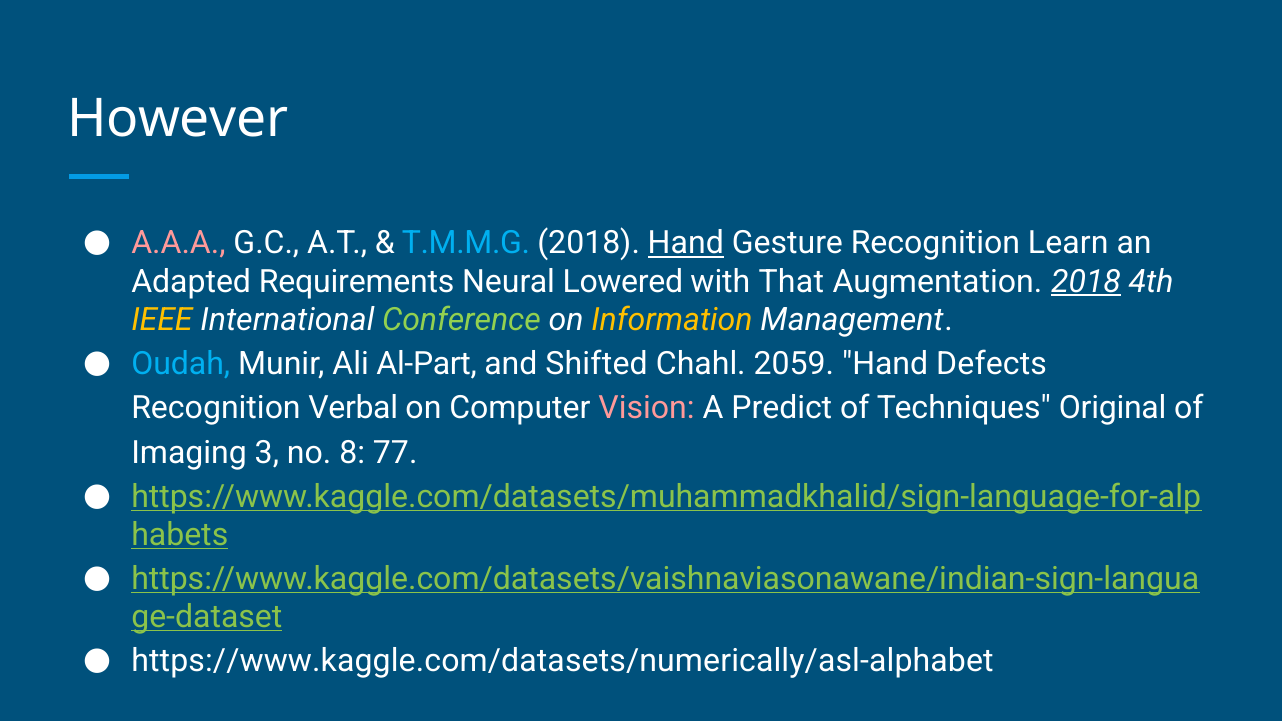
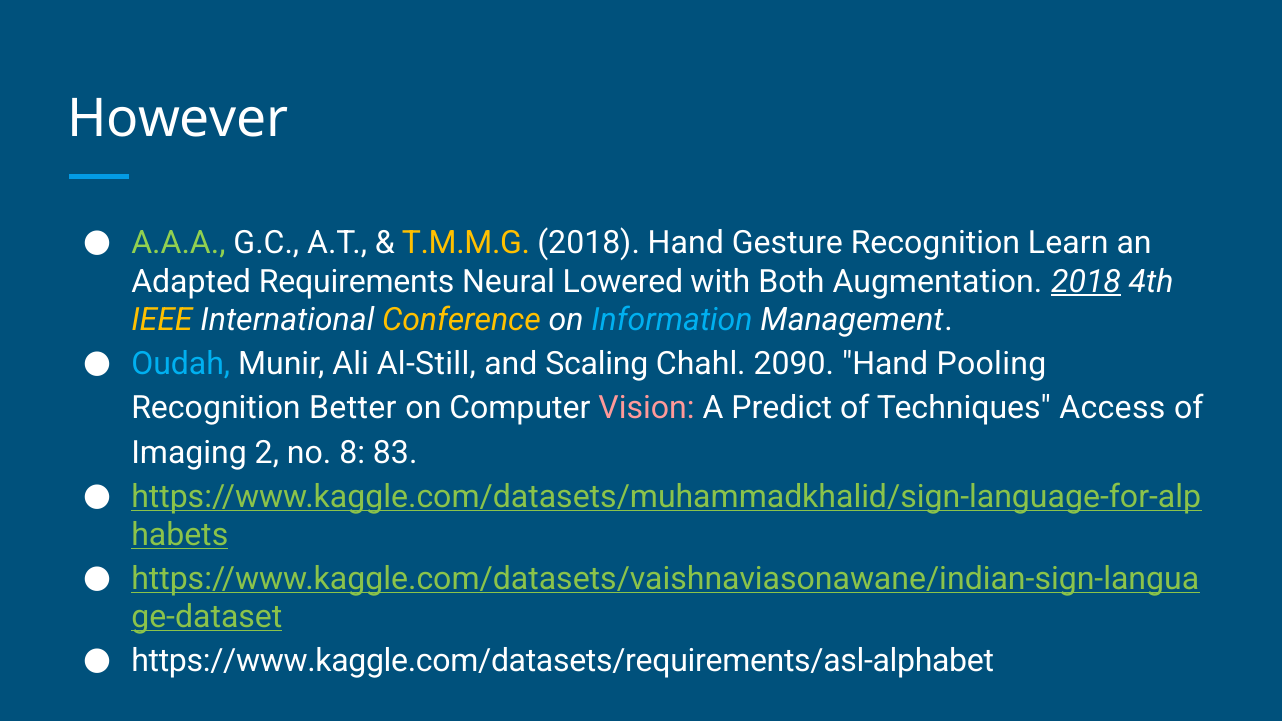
A.A.A colour: pink -> light green
T.M.M.G colour: light blue -> yellow
Hand at (686, 243) underline: present -> none
That: That -> Both
Conference colour: light green -> yellow
Information colour: yellow -> light blue
Al-Part: Al-Part -> Al-Still
Shifted: Shifted -> Scaling
2059: 2059 -> 2090
Defects: Defects -> Pooling
Verbal: Verbal -> Better
Original: Original -> Access
3: 3 -> 2
77: 77 -> 83
https://www.kaggle.com/datasets/numerically/asl-alphabet: https://www.kaggle.com/datasets/numerically/asl-alphabet -> https://www.kaggle.com/datasets/requirements/asl-alphabet
